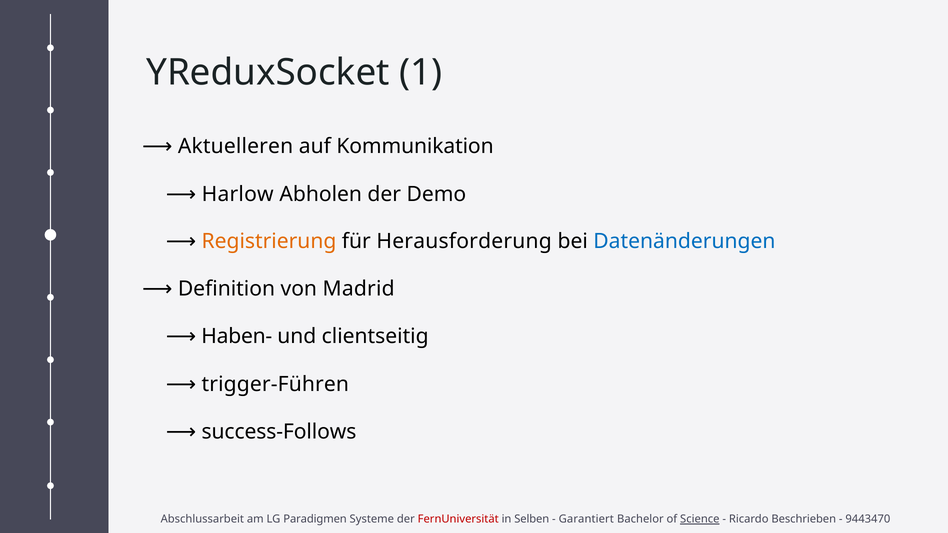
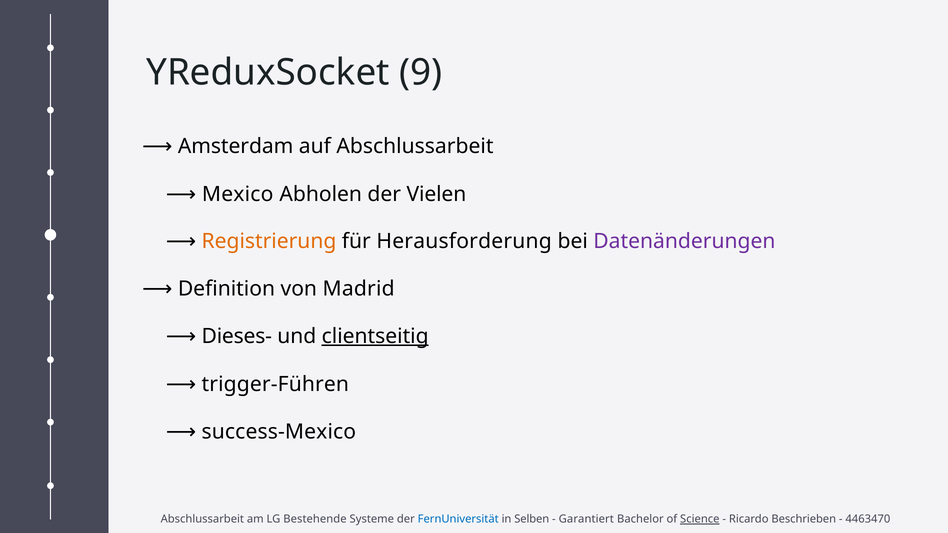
1: 1 -> 9
Aktuelleren: Aktuelleren -> Amsterdam
auf Kommunikation: Kommunikation -> Abschlussarbeit
Harlow: Harlow -> Mexico
Demo: Demo -> Vielen
Datenänderungen colour: blue -> purple
Haben-: Haben- -> Dieses-
clientseitig underline: none -> present
success-Follows: success-Follows -> success-Mexico
Paradigmen: Paradigmen -> Bestehende
FernUniversität colour: red -> blue
9443470: 9443470 -> 4463470
